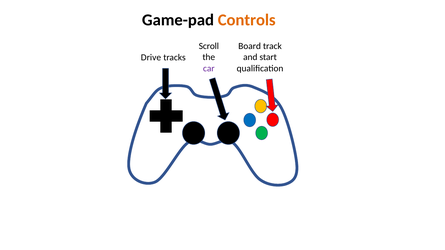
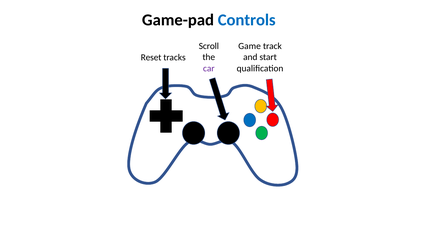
Controls colour: orange -> blue
Board: Board -> Game
Drive: Drive -> Reset
